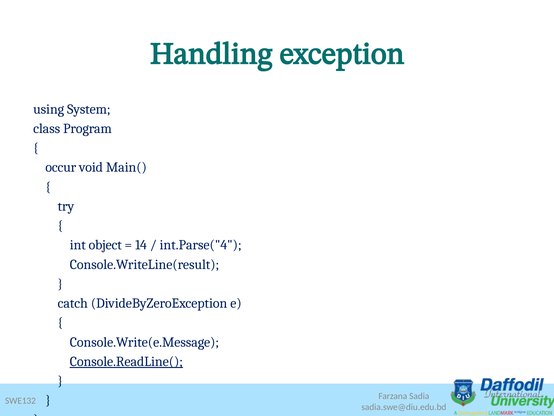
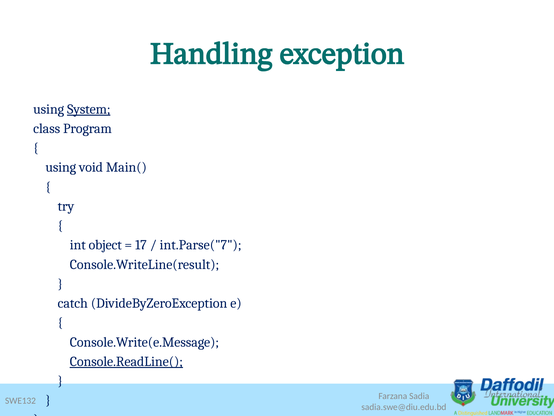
System underline: none -> present
occur at (61, 167): occur -> using
14: 14 -> 17
int.Parse("4: int.Parse("4 -> int.Parse("7
